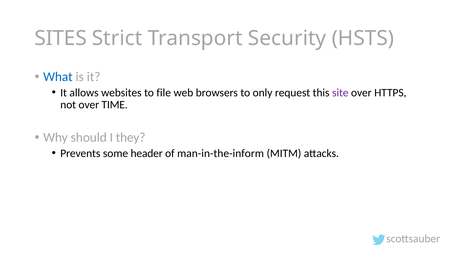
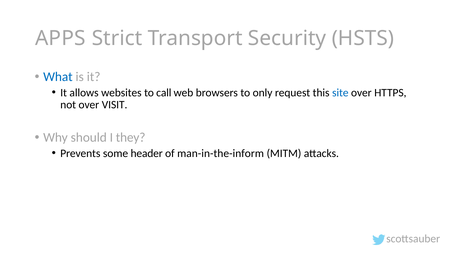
SITES: SITES -> APPS
file: file -> call
site colour: purple -> blue
TIME: TIME -> VISIT
